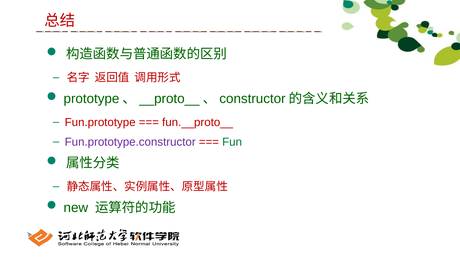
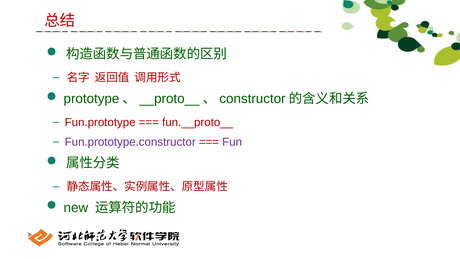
Fun colour: green -> purple
